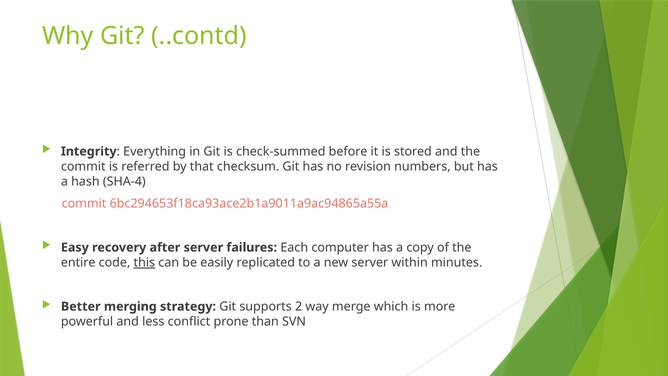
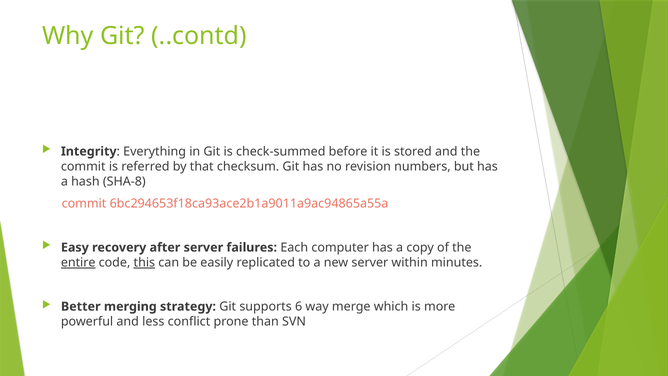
SHA-4: SHA-4 -> SHA-8
entire underline: none -> present
2: 2 -> 6
